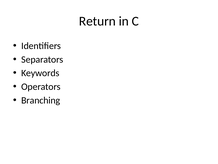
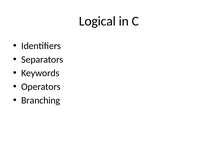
Return: Return -> Logical
